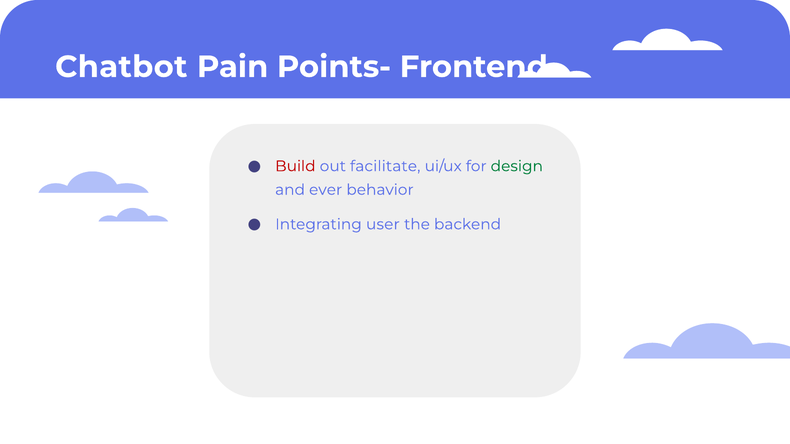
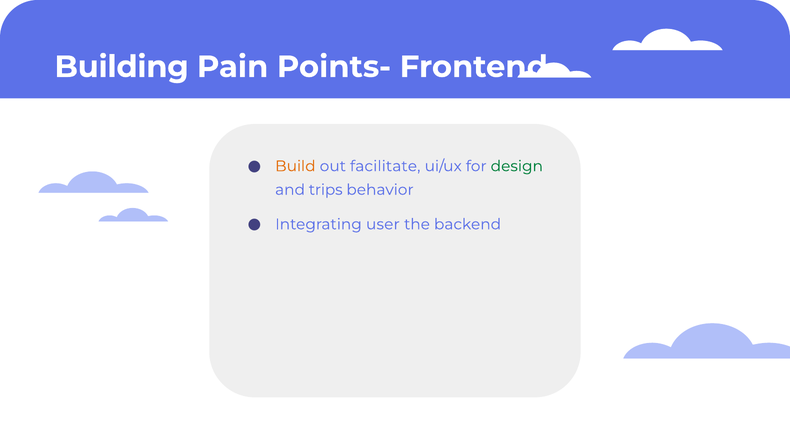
Chatbot: Chatbot -> Building
Build colour: red -> orange
ever: ever -> trips
